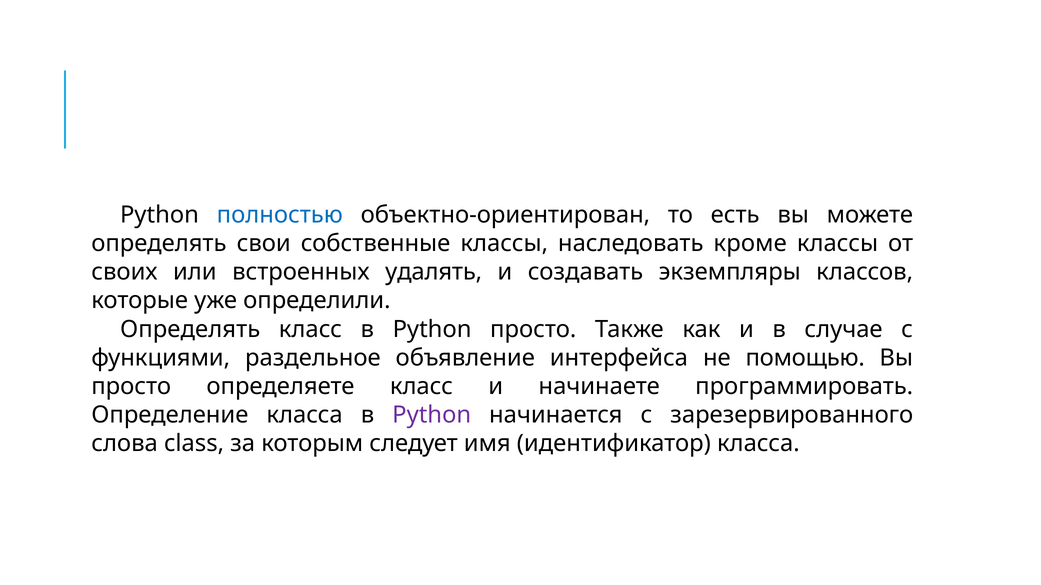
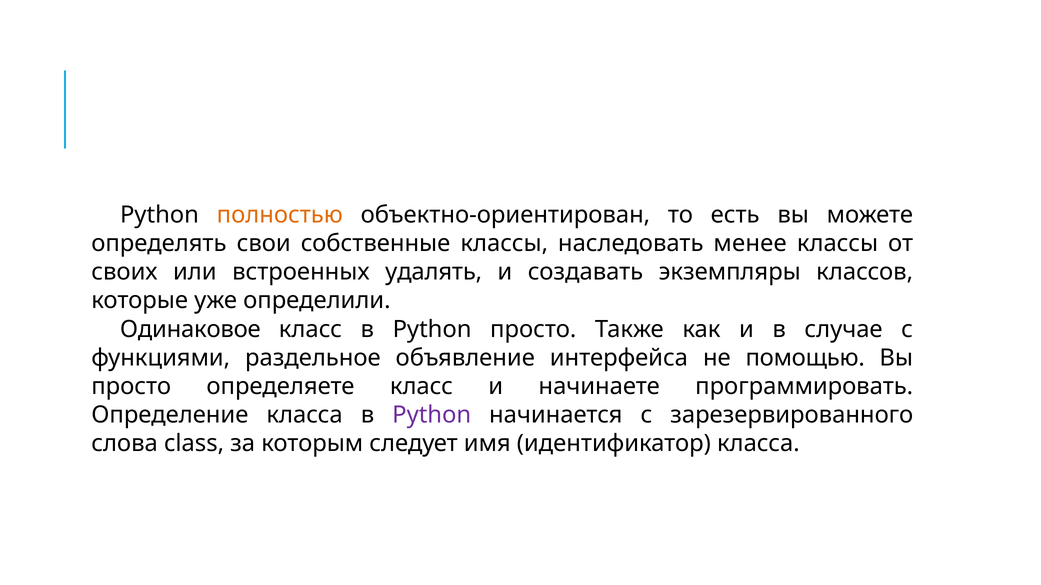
полностью colour: blue -> orange
кроме: кроме -> менее
Определять at (190, 330): Определять -> Одинаковое
